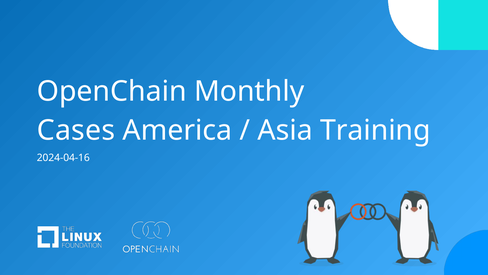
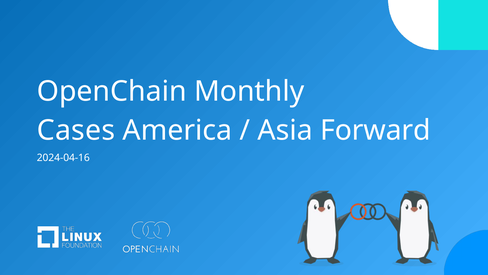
Training: Training -> Forward
